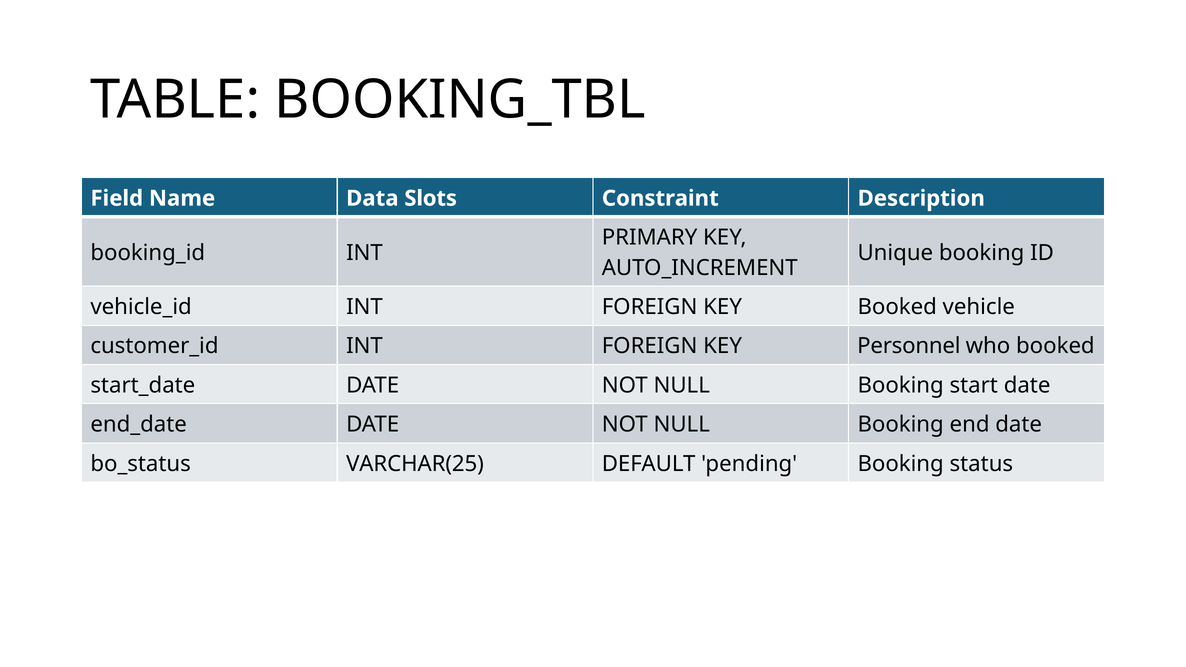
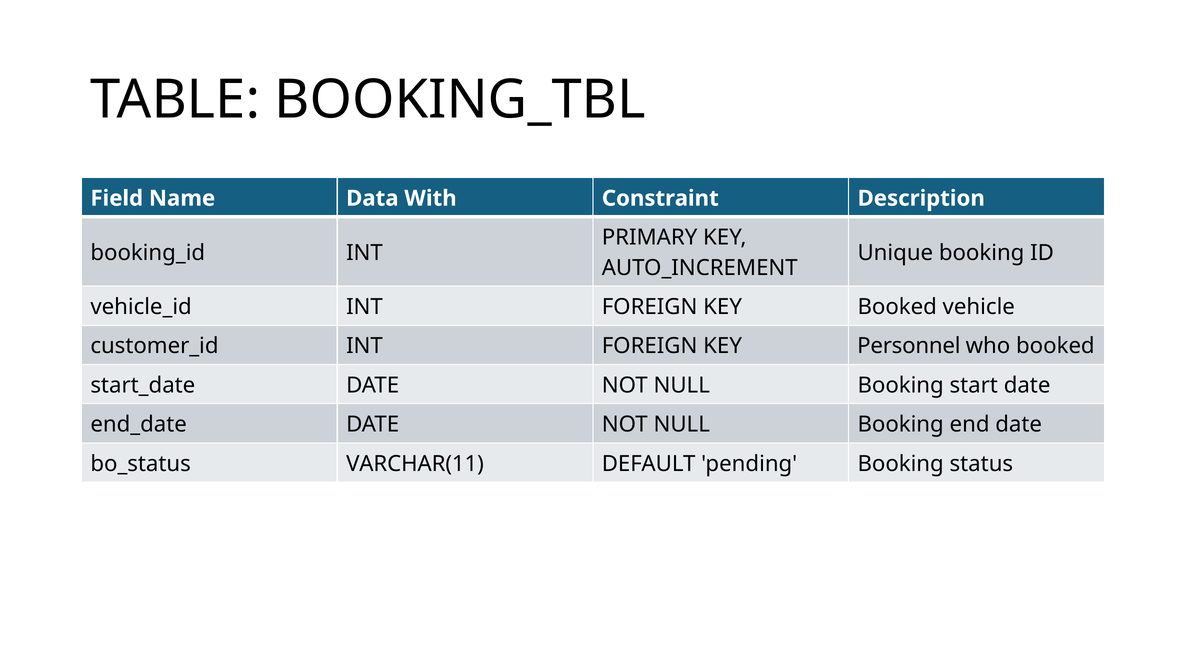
Slots: Slots -> With
VARCHAR(25: VARCHAR(25 -> VARCHAR(11
